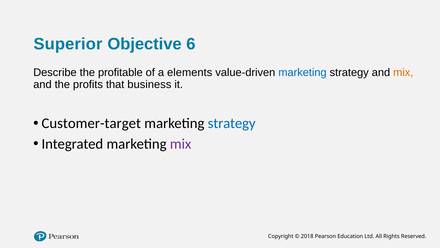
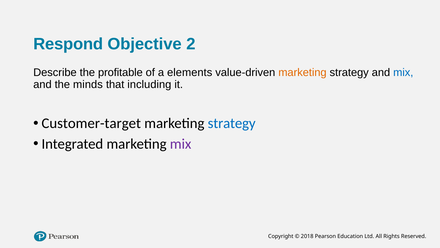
Superior: Superior -> Respond
6: 6 -> 2
marketing at (302, 72) colour: blue -> orange
mix at (403, 72) colour: orange -> blue
profits: profits -> minds
business: business -> including
